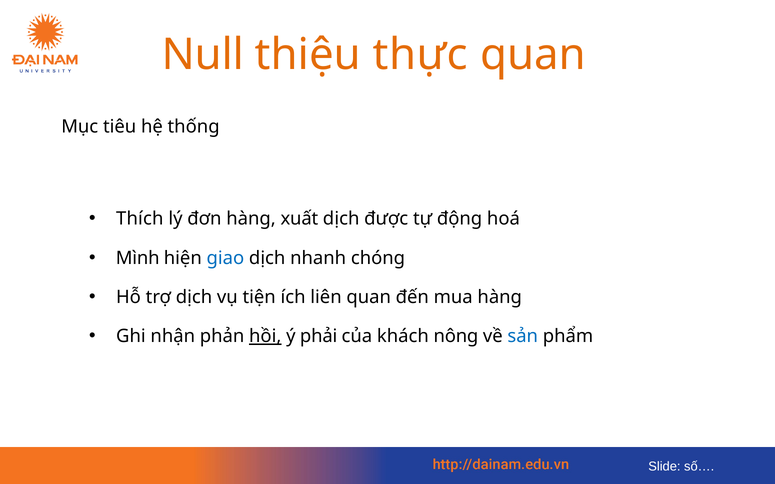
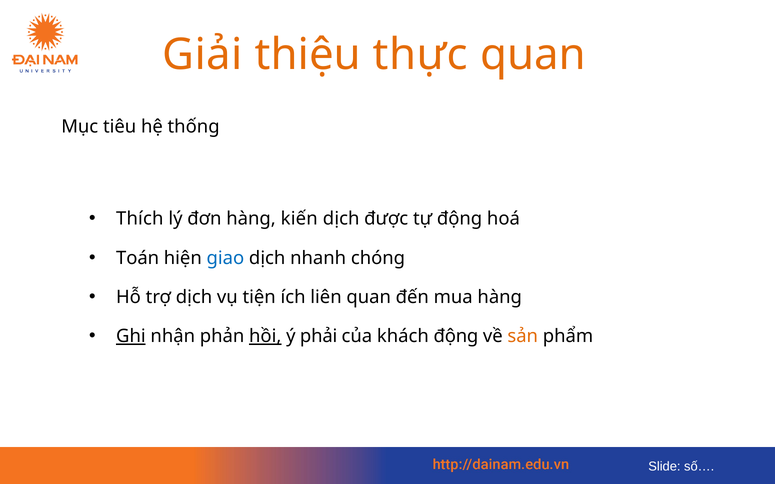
Null: Null -> Giải
xuất: xuất -> kiến
Mình: Mình -> Toán
Ghi underline: none -> present
khách nông: nông -> động
sản colour: blue -> orange
